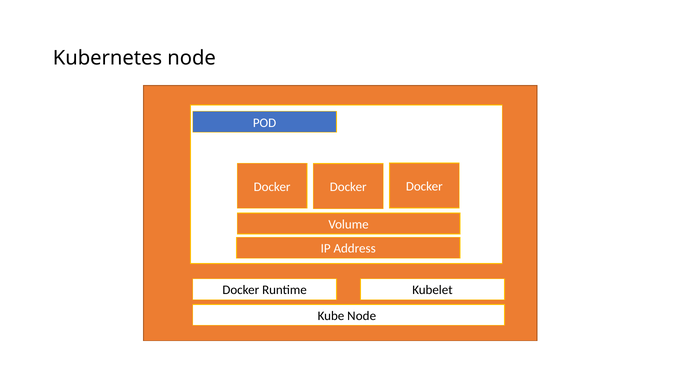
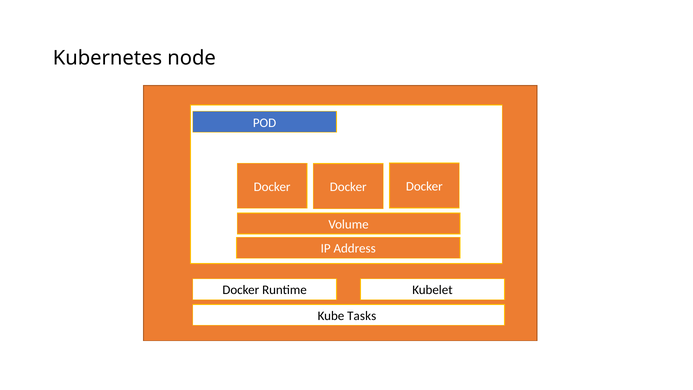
Kube Node: Node -> Tasks
